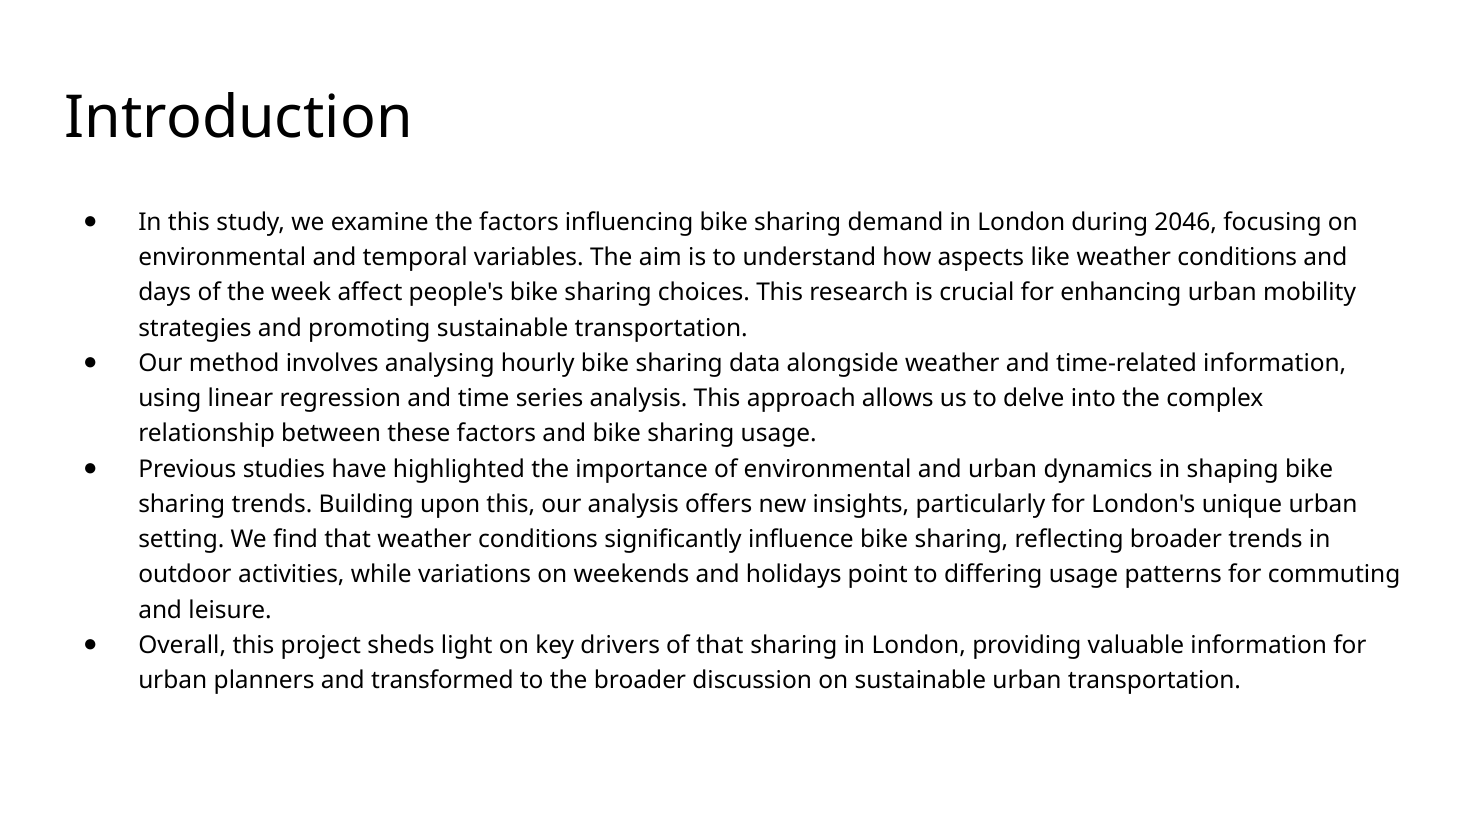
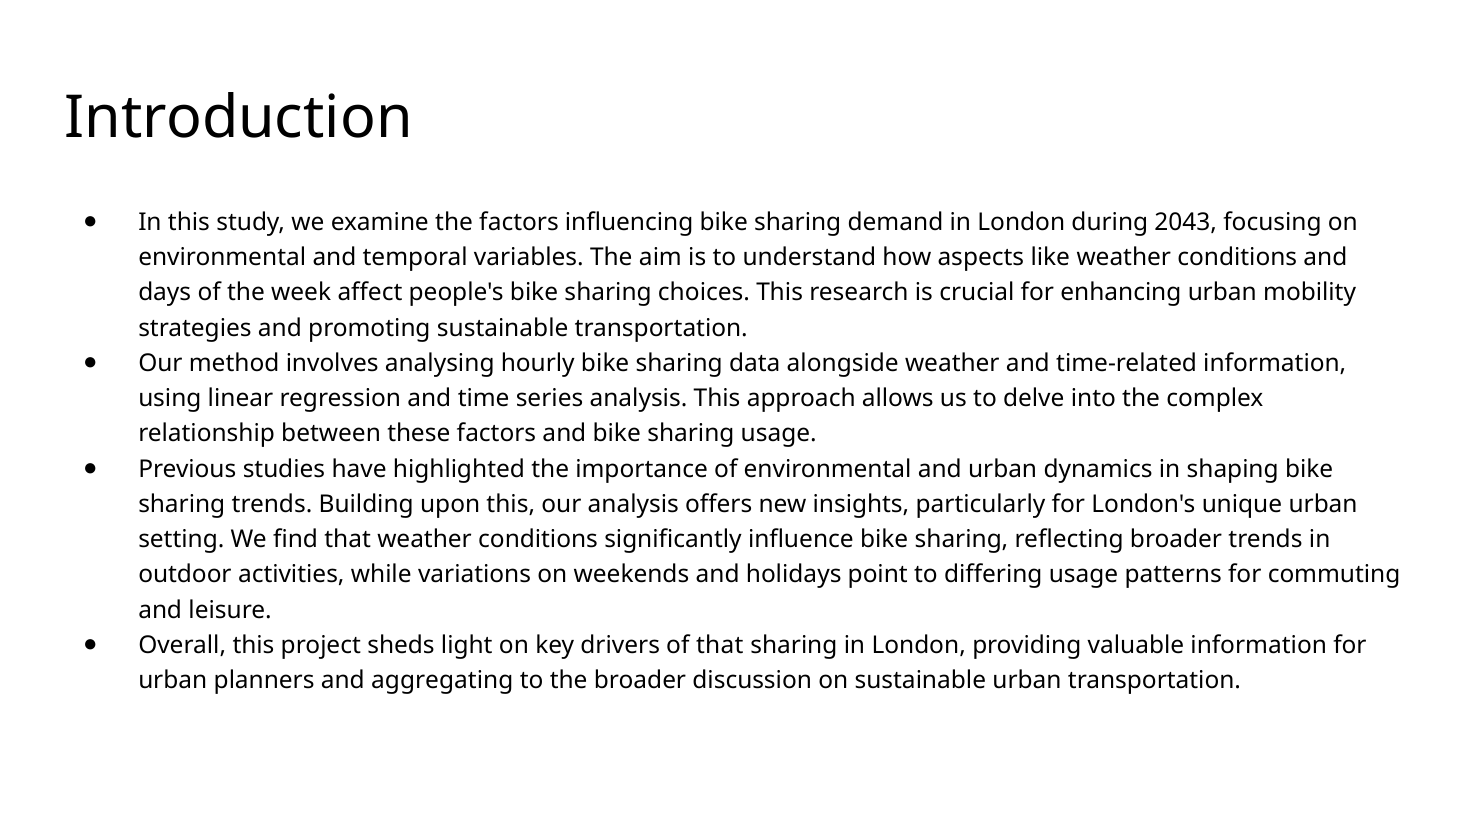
2046: 2046 -> 2043
transformed: transformed -> aggregating
